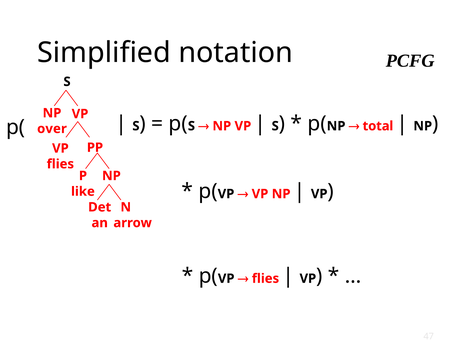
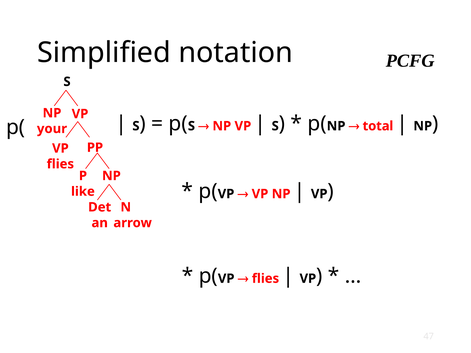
over: over -> your
